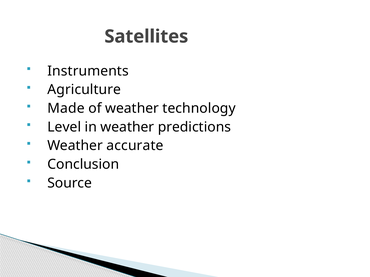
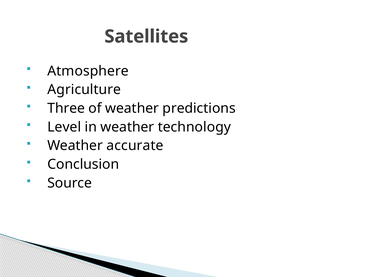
Instruments: Instruments -> Atmosphere
Made: Made -> Three
technology: technology -> predictions
predictions: predictions -> technology
